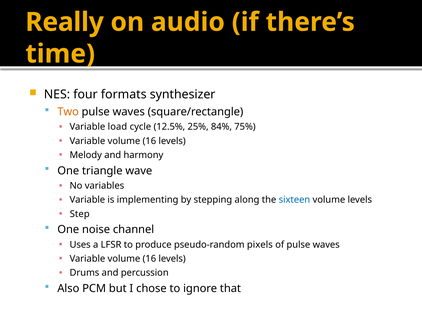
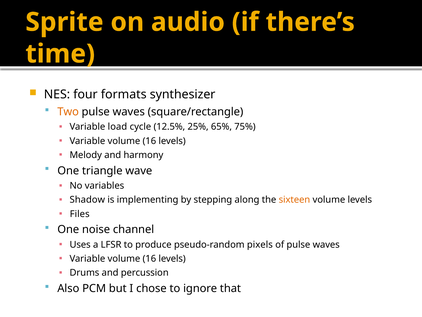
Really: Really -> Sprite
84%: 84% -> 65%
Variable at (87, 200): Variable -> Shadow
sixteen colour: blue -> orange
Step: Step -> Files
